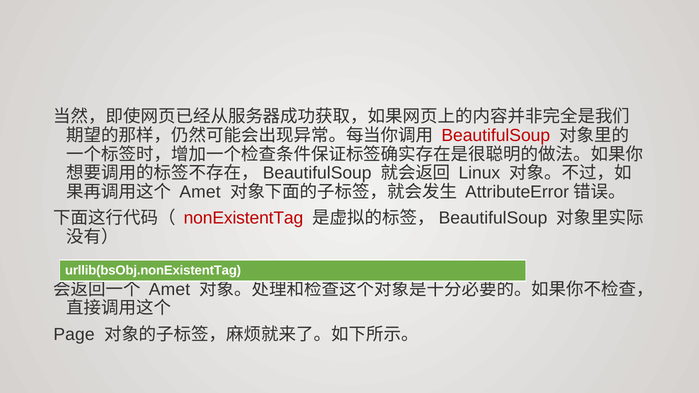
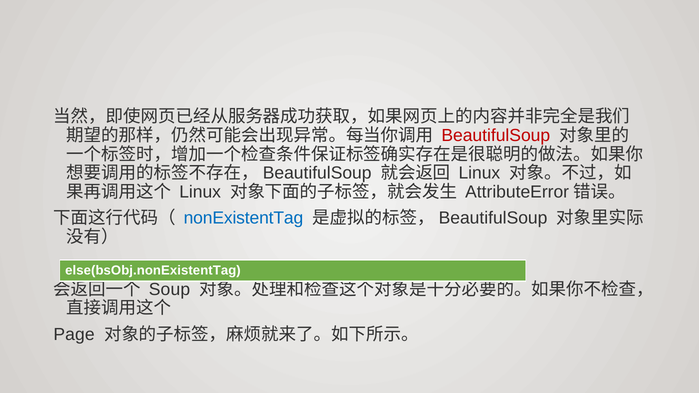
Amet at (200, 192): Amet -> Linux
nonExistentTag colour: red -> blue
urllib(bsObj.nonExistentTag: urllib(bsObj.nonExistentTag -> else(bsObj.nonExistentTag
Amet at (169, 289): Amet -> Soup
